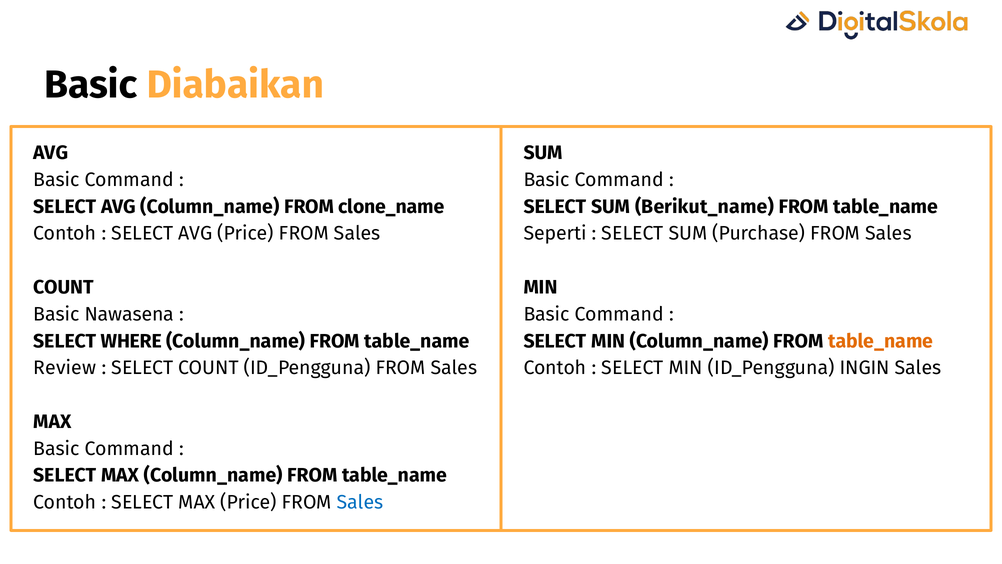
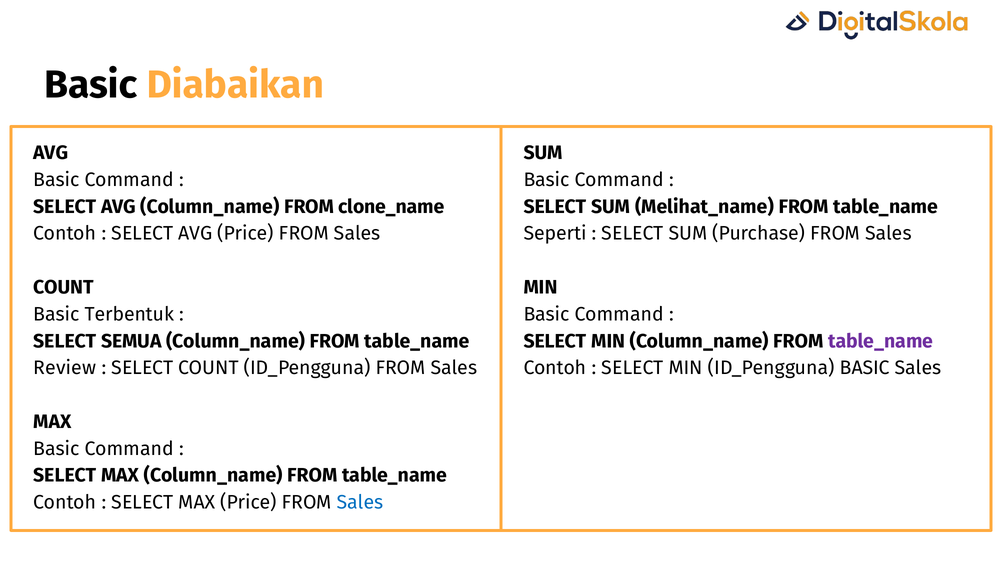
Berikut_name: Berikut_name -> Melihat_name
Nawasena: Nawasena -> Terbentuk
WHERE: WHERE -> SEMUA
table_name at (881, 341) colour: orange -> purple
ID_Pengguna INGIN: INGIN -> BASIC
